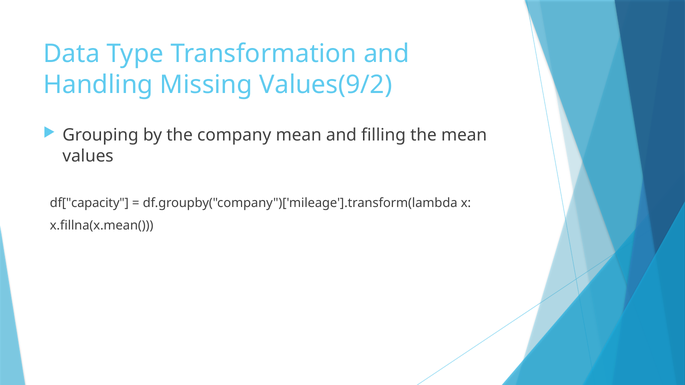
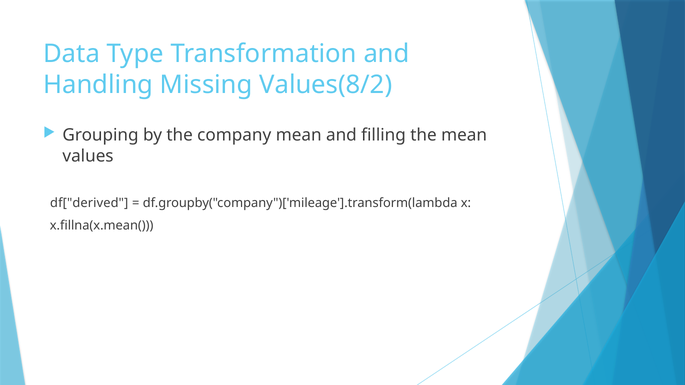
Values(9/2: Values(9/2 -> Values(8/2
df["capacity: df["capacity -> df["derived
